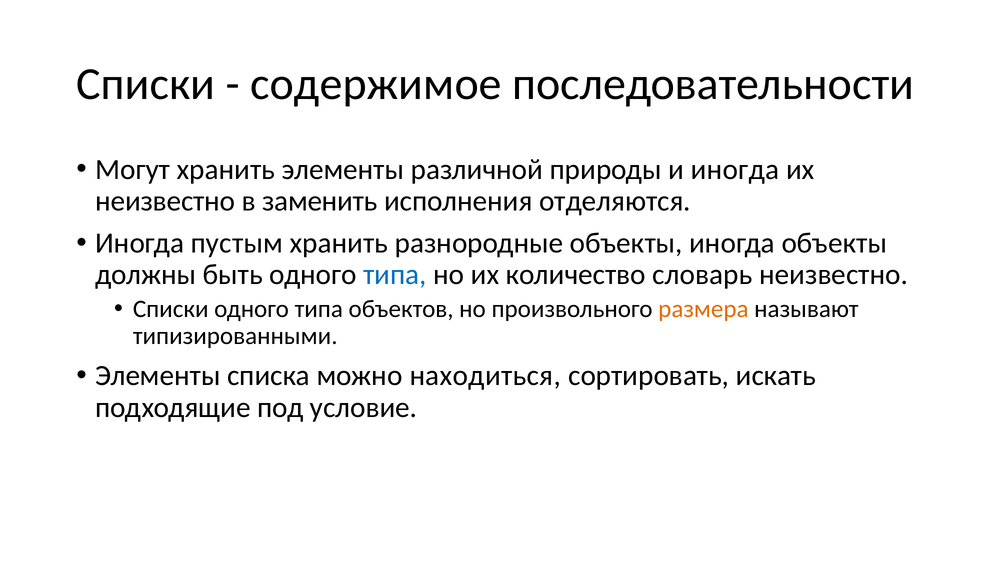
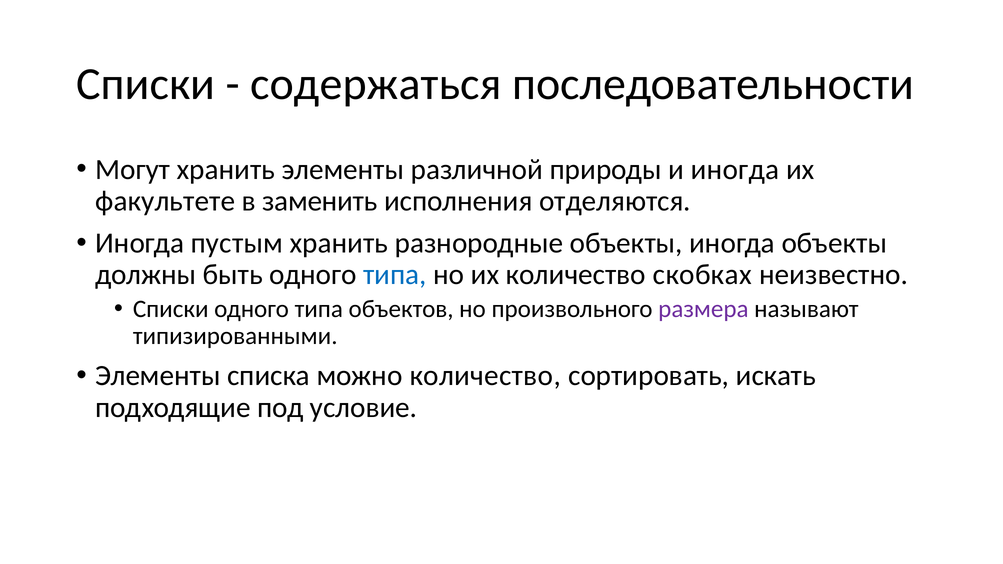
содержимое: содержимое -> содержаться
неизвестно at (165, 201): неизвестно -> факультете
словарь: словарь -> скобках
размера colour: orange -> purple
можно находиться: находиться -> количество
